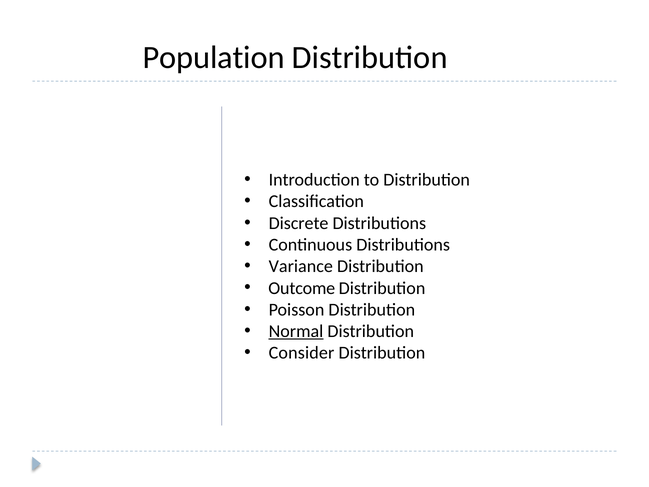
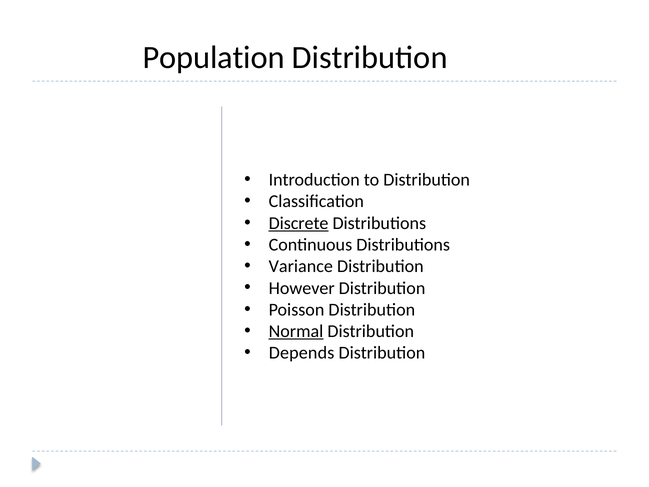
Discrete underline: none -> present
Outcome: Outcome -> However
Consider: Consider -> Depends
